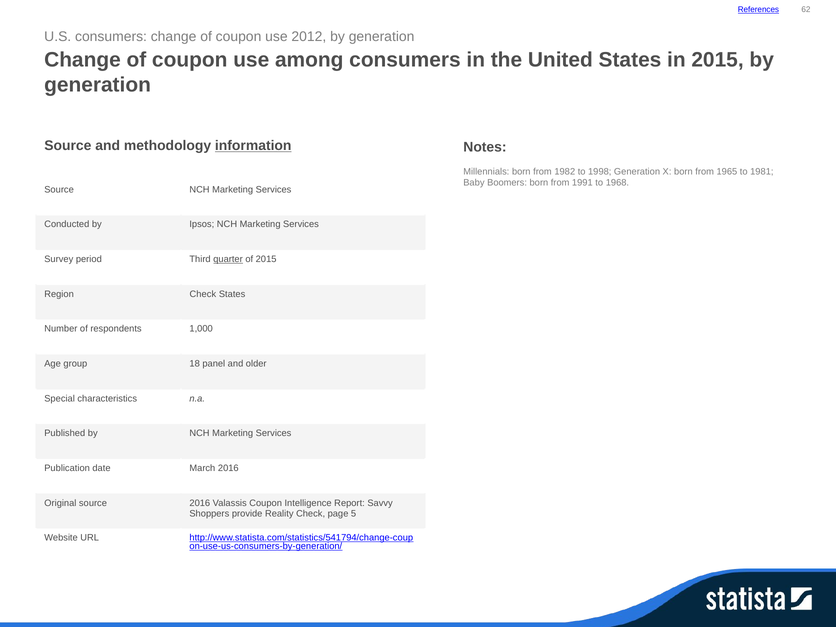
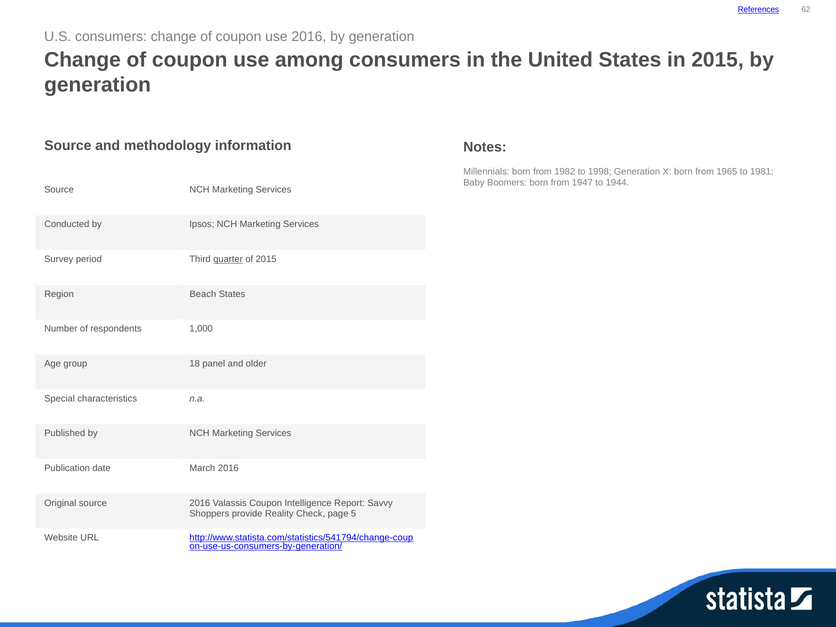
use 2012: 2012 -> 2016
information underline: present -> none
1991: 1991 -> 1947
1968: 1968 -> 1944
Region Check: Check -> Beach
